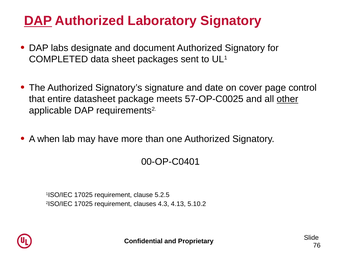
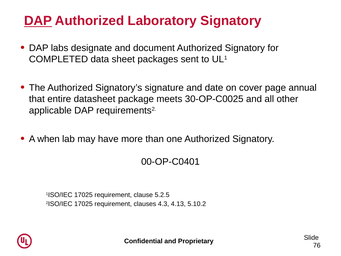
control: control -> annual
57-OP-C0025: 57-OP-C0025 -> 30-OP-C0025
other underline: present -> none
